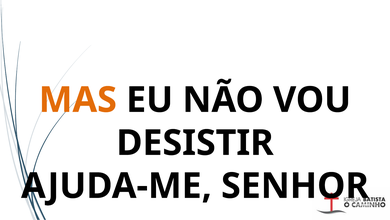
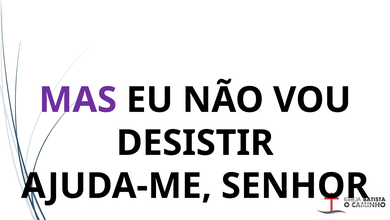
MAS colour: orange -> purple
